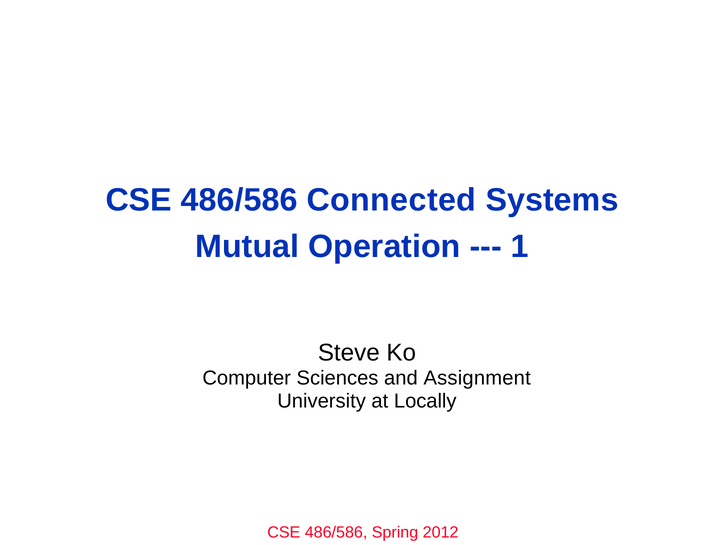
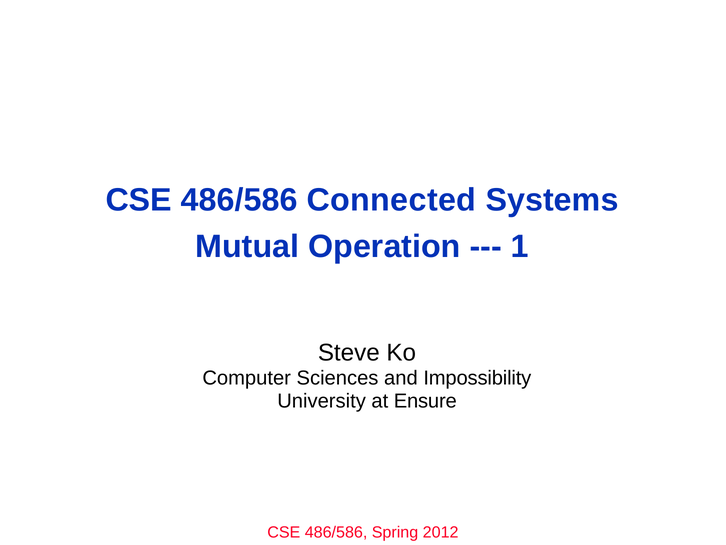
Assignment: Assignment -> Impossibility
Locally: Locally -> Ensure
